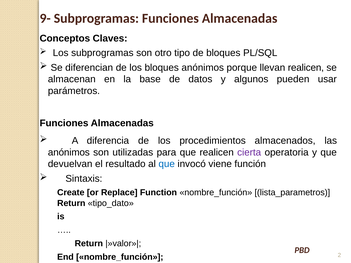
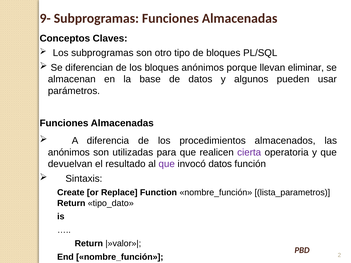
llevan realicen: realicen -> eliminar
que at (167, 164) colour: blue -> purple
invocó viene: viene -> datos
